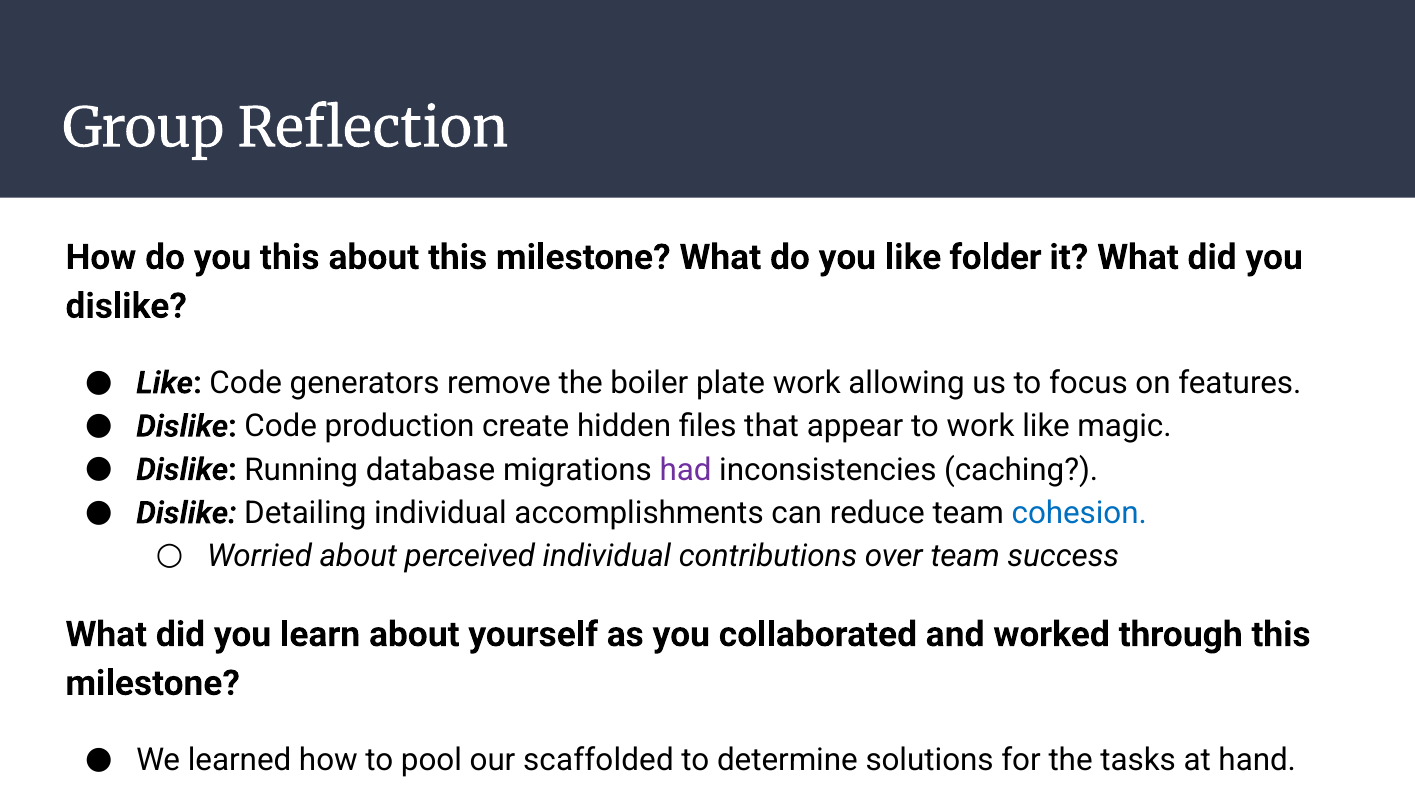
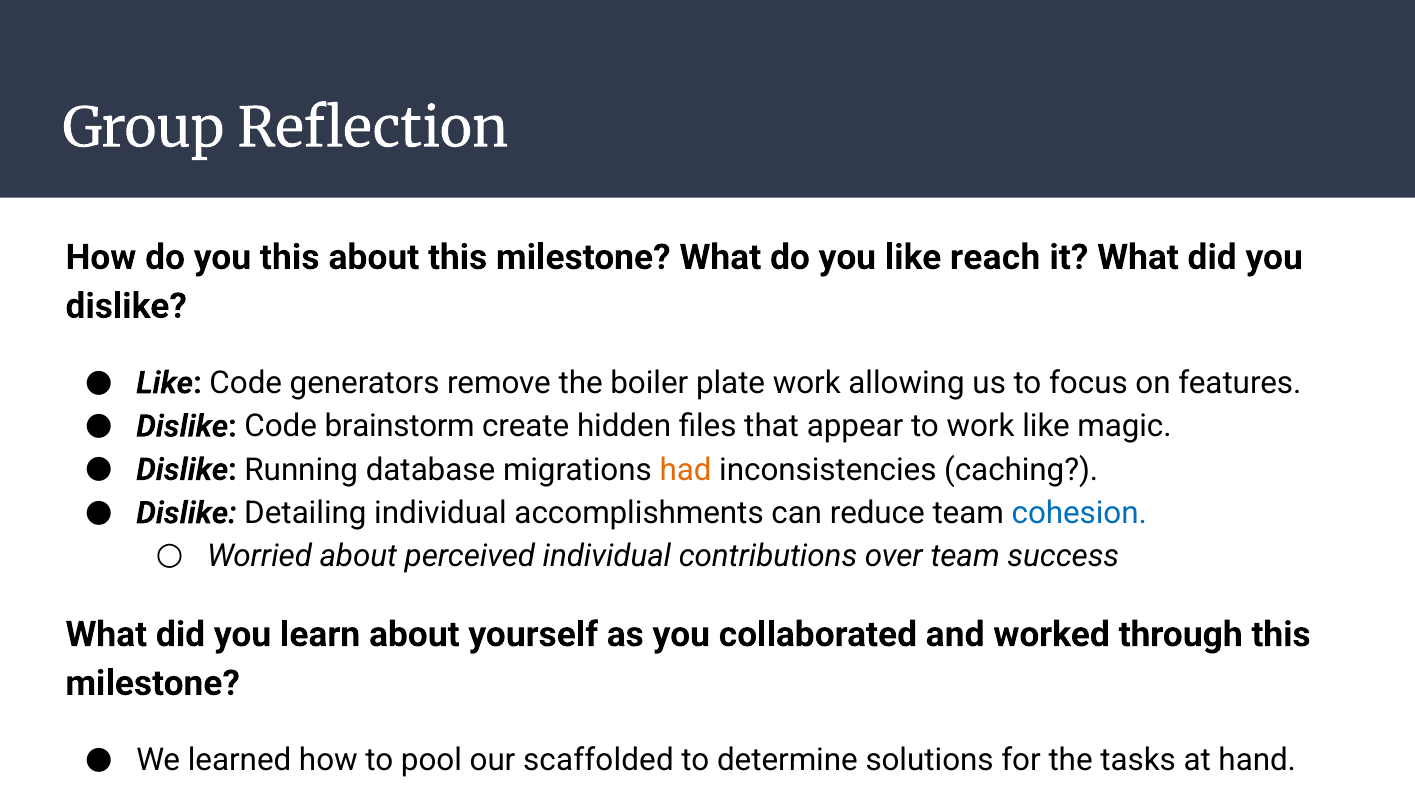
folder: folder -> reach
production: production -> brainstorm
had colour: purple -> orange
